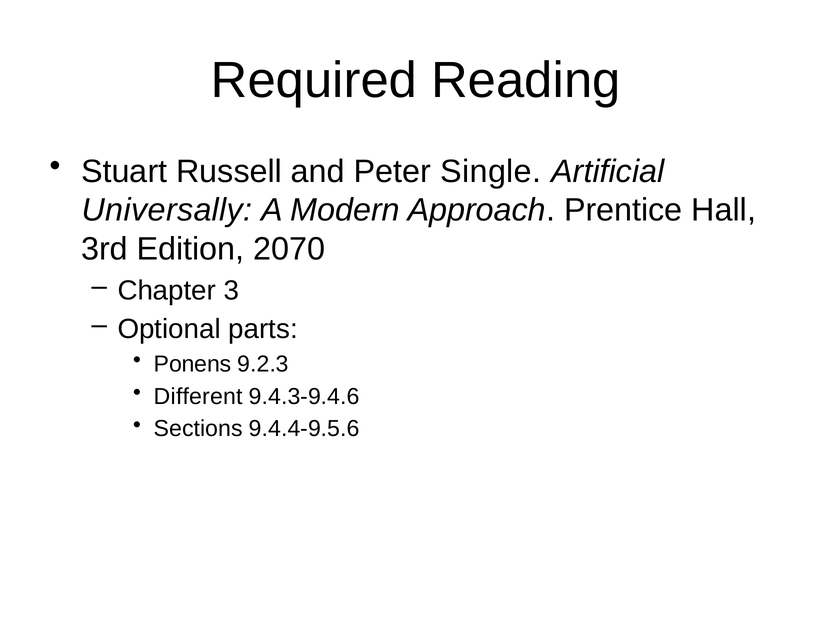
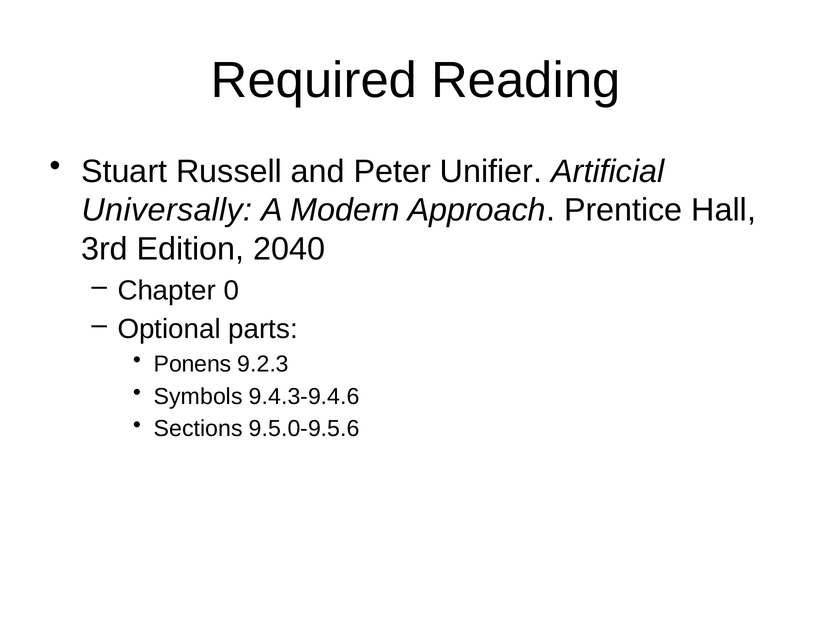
Single: Single -> Unifier
2070: 2070 -> 2040
3: 3 -> 0
Different: Different -> Symbols
9.4.4-9.5.6: 9.4.4-9.5.6 -> 9.5.0-9.5.6
